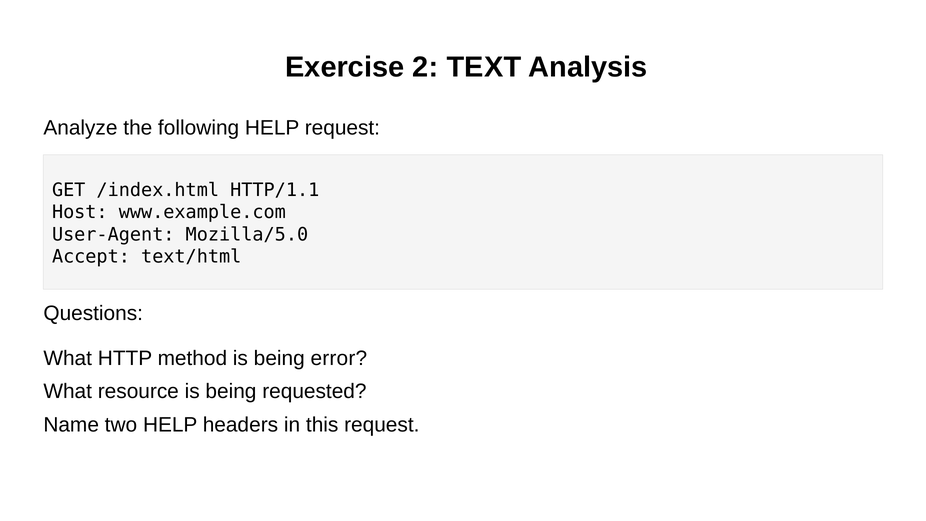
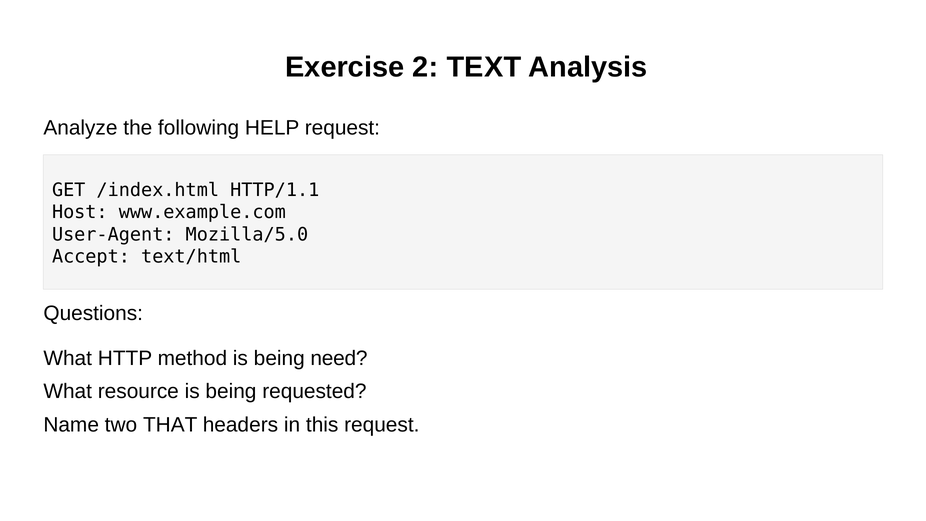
error: error -> need
two HELP: HELP -> THAT
